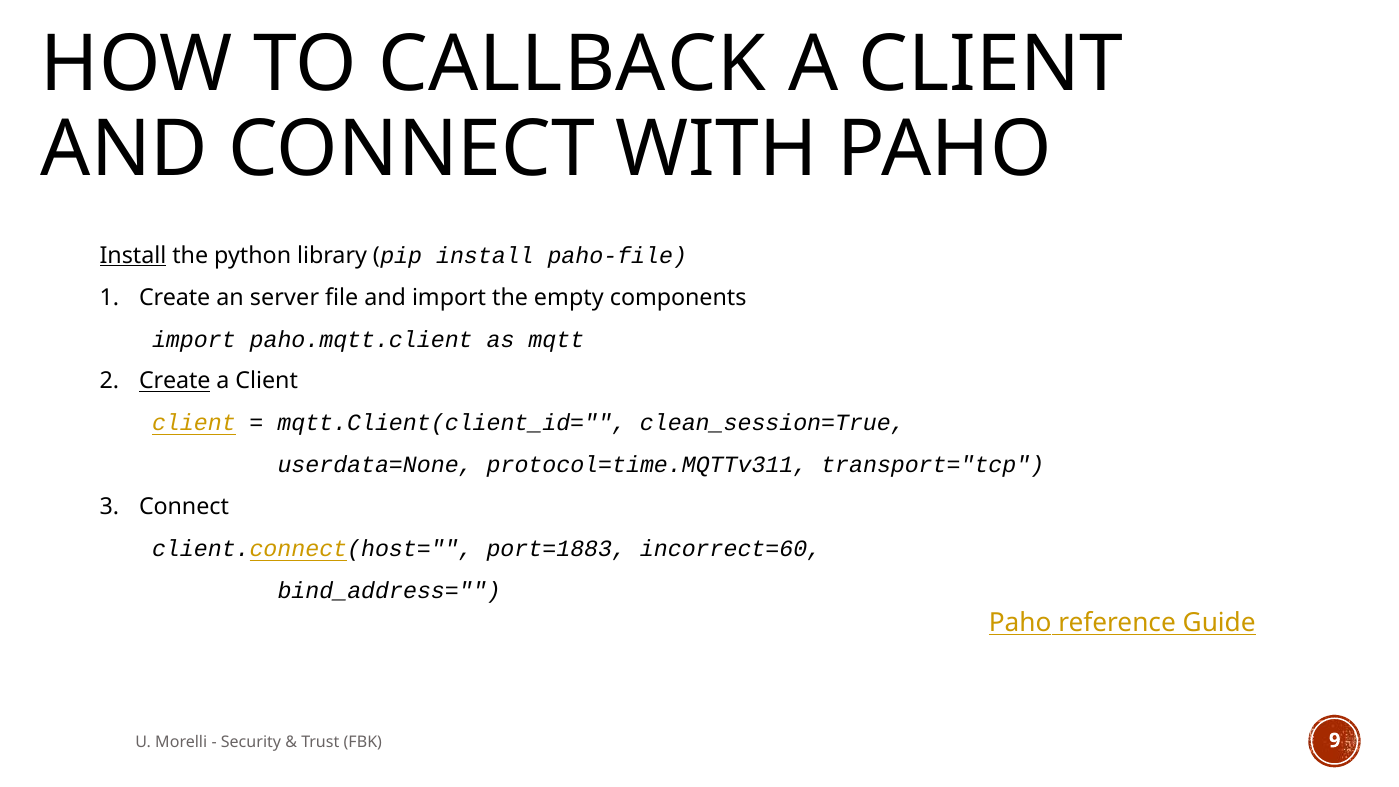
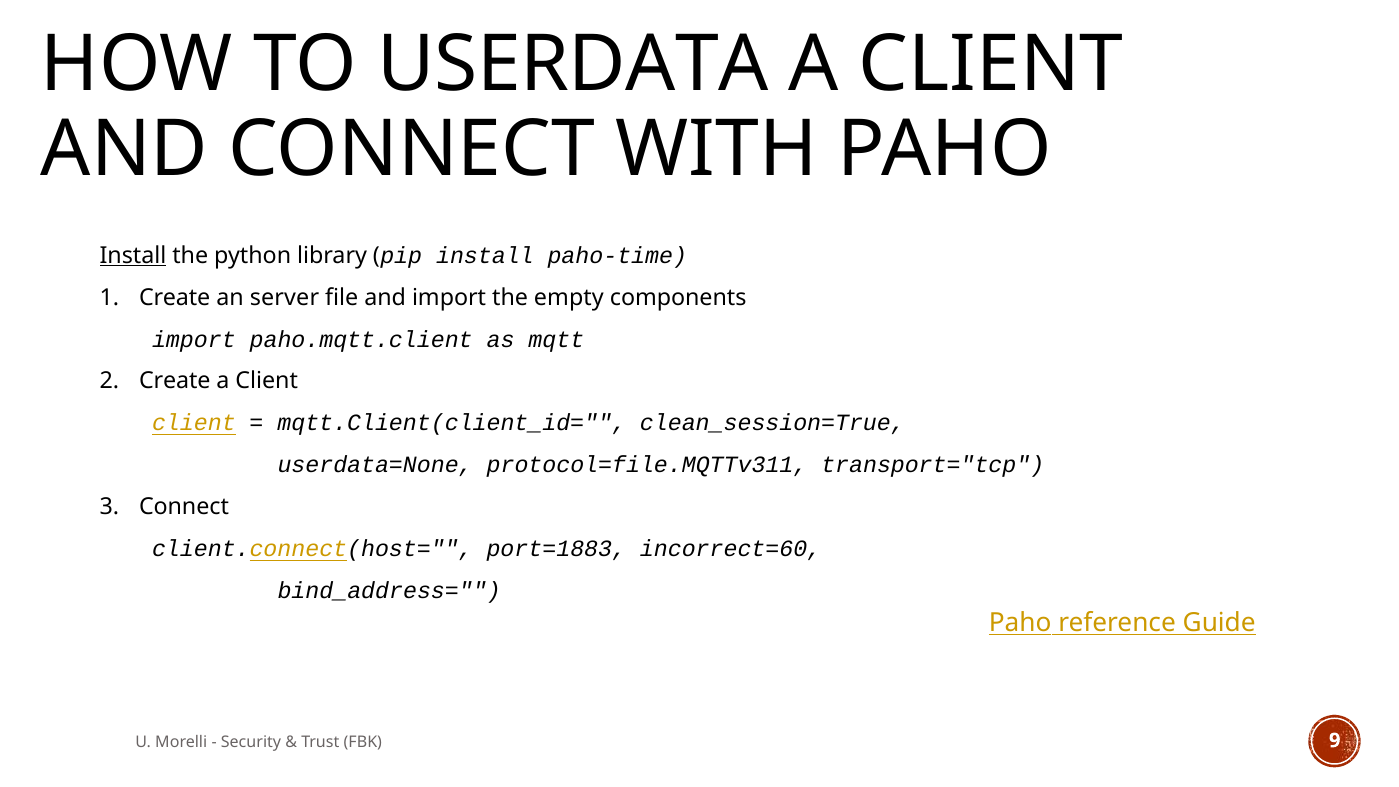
CALLBACK: CALLBACK -> USERDATA
paho-file: paho-file -> paho-time
Create at (175, 381) underline: present -> none
protocol=time.MQTTv311: protocol=time.MQTTv311 -> protocol=file.MQTTv311
